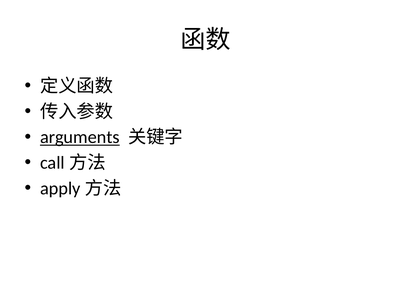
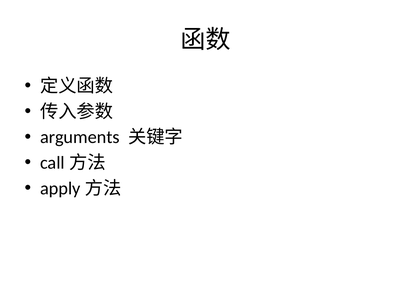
arguments underline: present -> none
